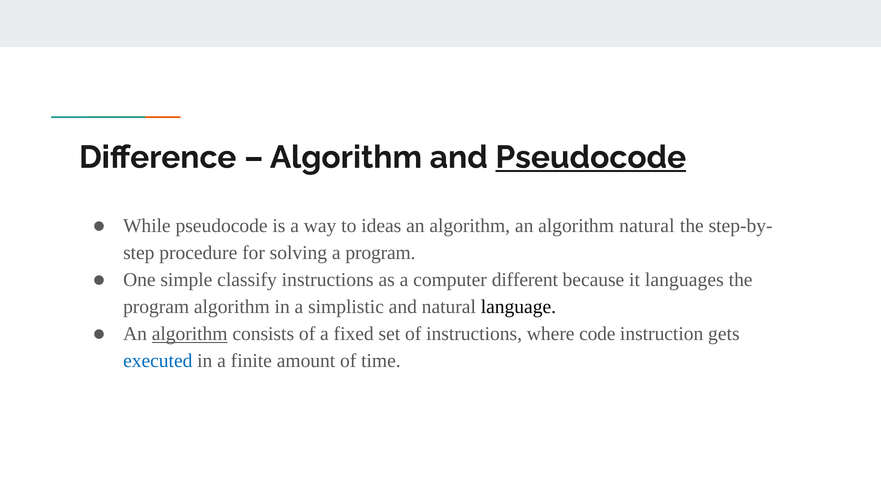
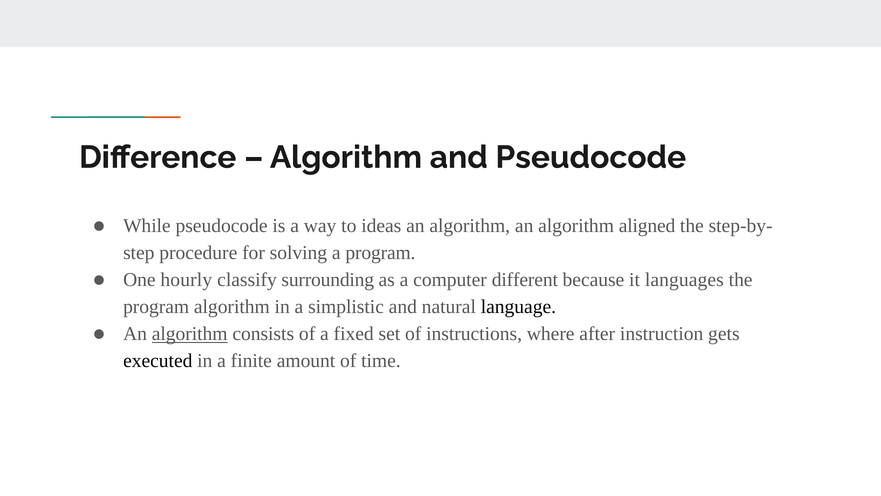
Pseudocode at (591, 157) underline: present -> none
algorithm natural: natural -> aligned
simple: simple -> hourly
classify instructions: instructions -> surrounding
code: code -> after
executed colour: blue -> black
